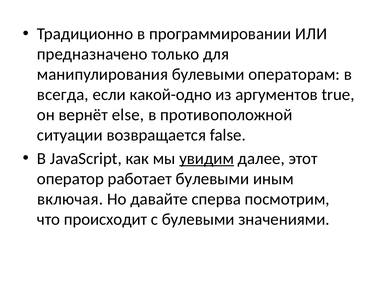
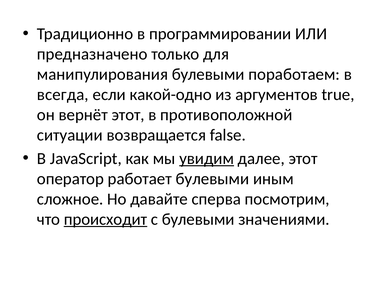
операторам: операторам -> поработаем
вернёт else: else -> этот
включая: включая -> сложное
происходит underline: none -> present
